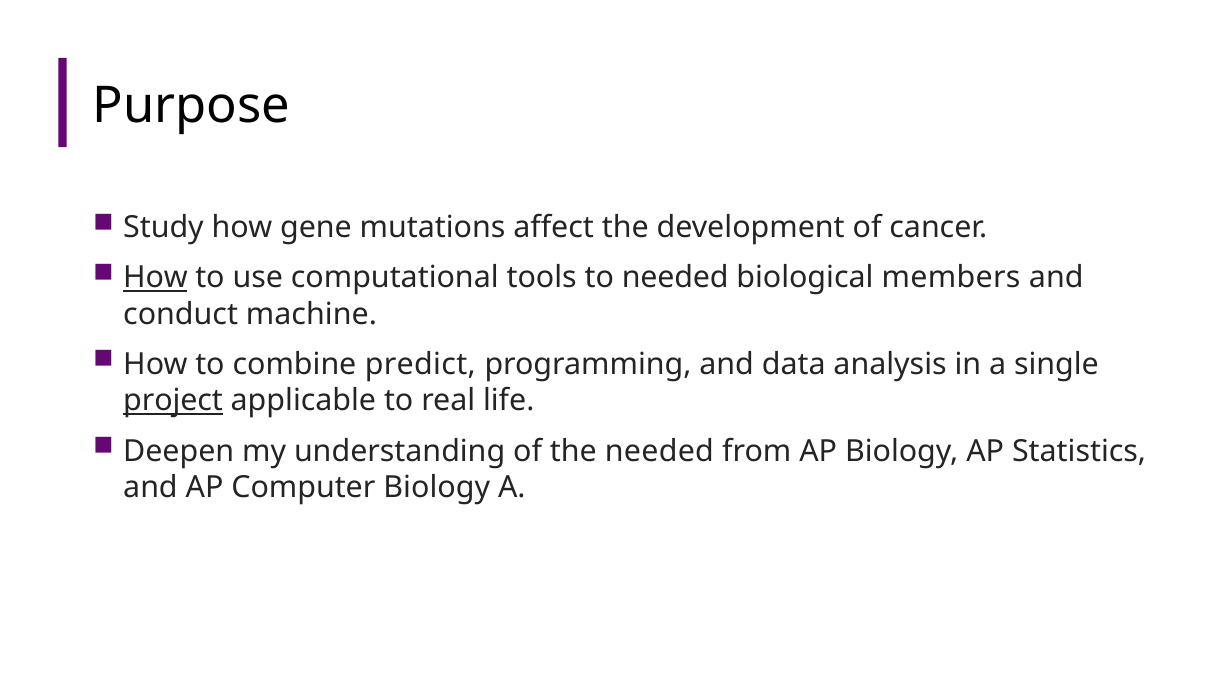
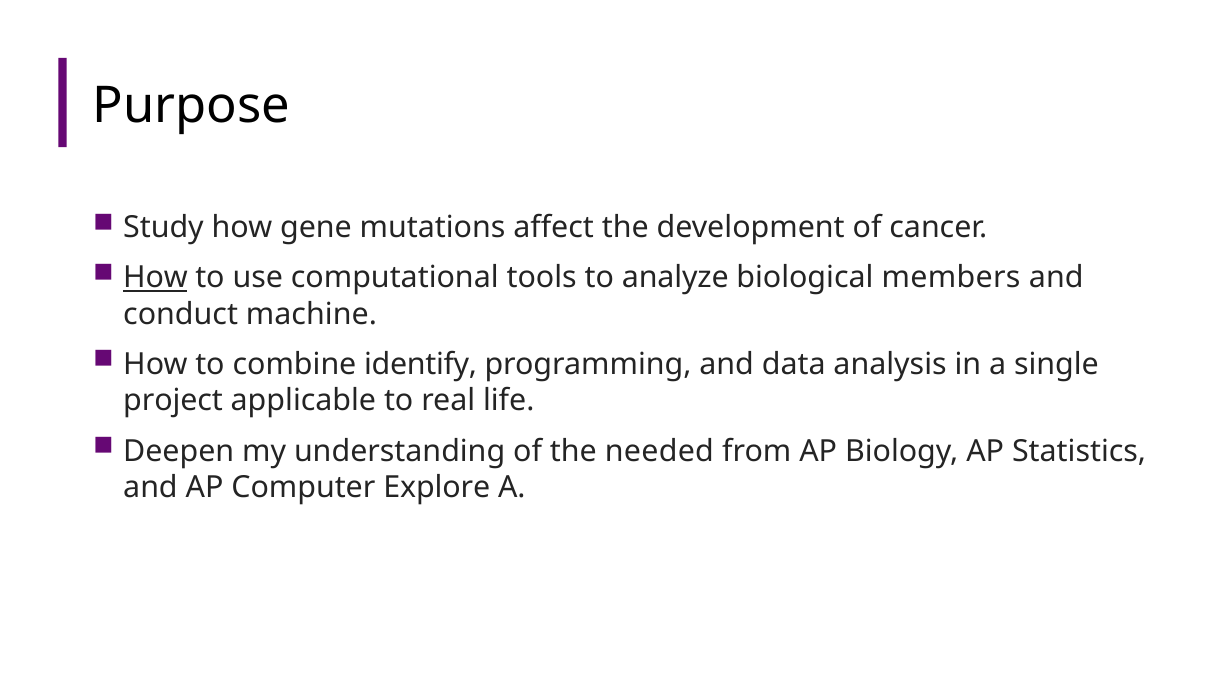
to needed: needed -> analyze
predict: predict -> identify
project underline: present -> none
Computer Biology: Biology -> Explore
